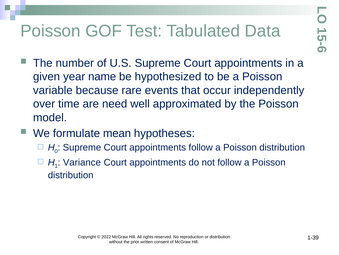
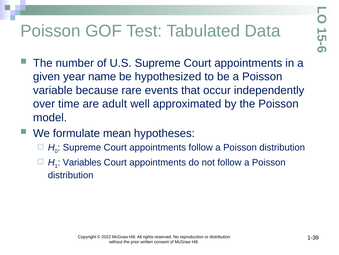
need: need -> adult
Variance: Variance -> Variables
